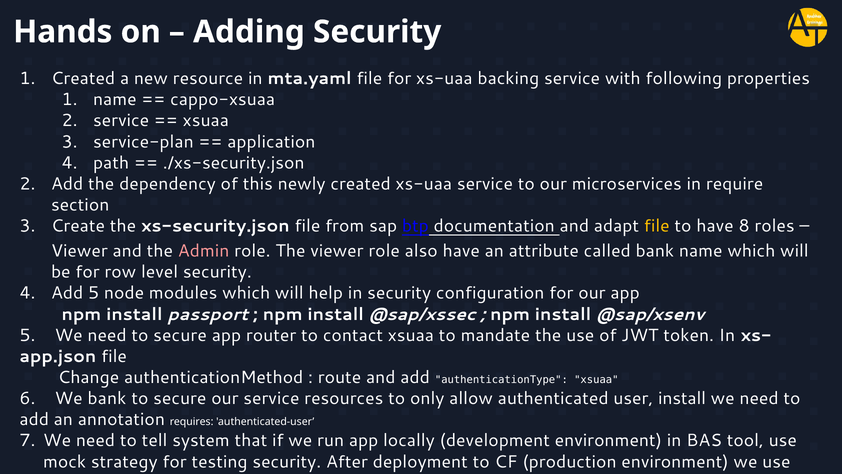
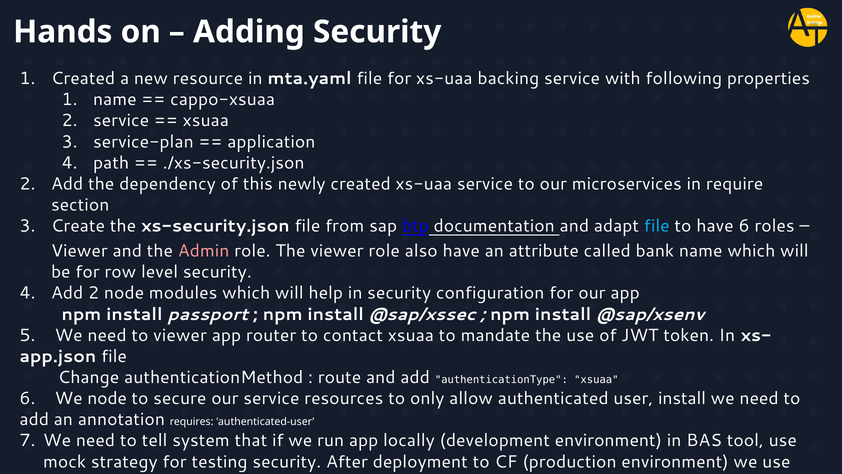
file at (657, 226) colour: yellow -> light blue
have 8: 8 -> 6
Add 5: 5 -> 2
need to secure: secure -> viewer
We bank: bank -> node
